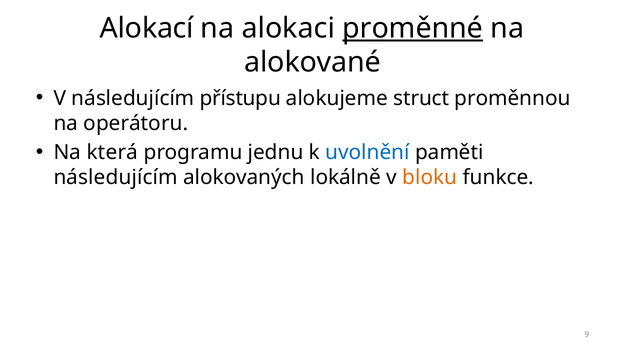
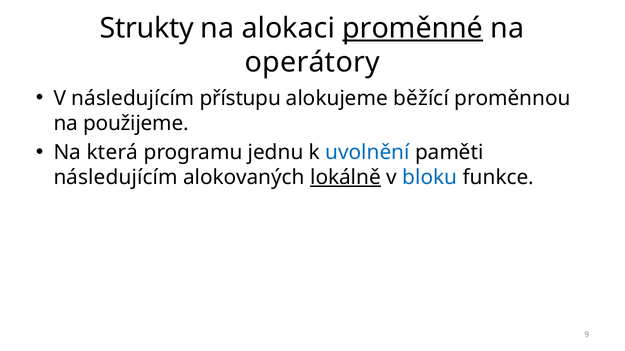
Alokací: Alokací -> Strukty
alokované: alokované -> operátory
struct: struct -> běžící
operátoru: operátoru -> použijeme
lokálně underline: none -> present
bloku colour: orange -> blue
